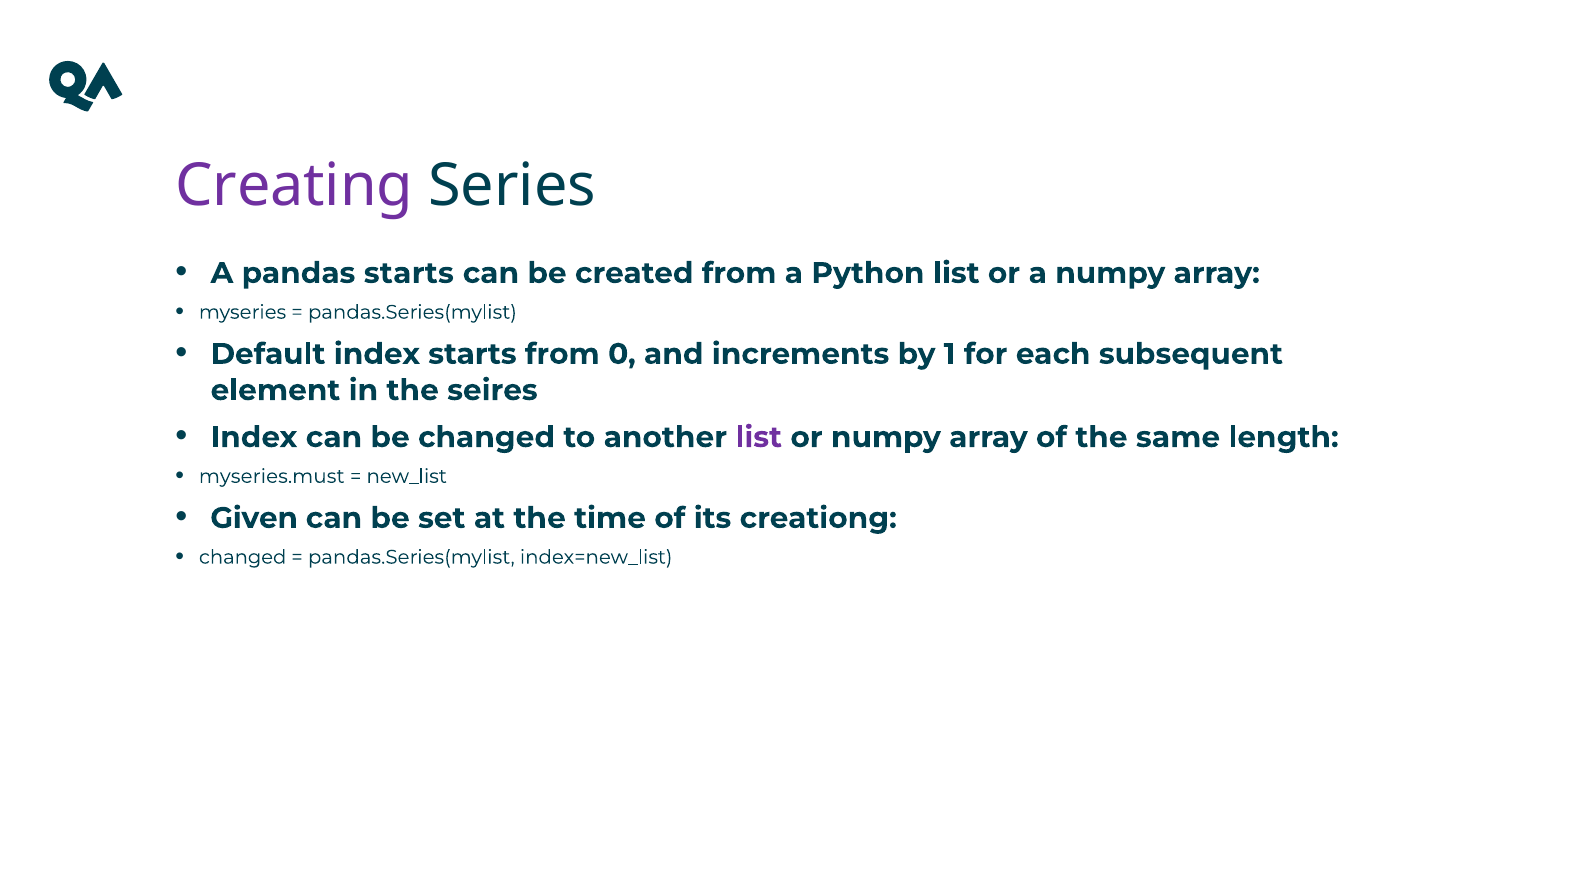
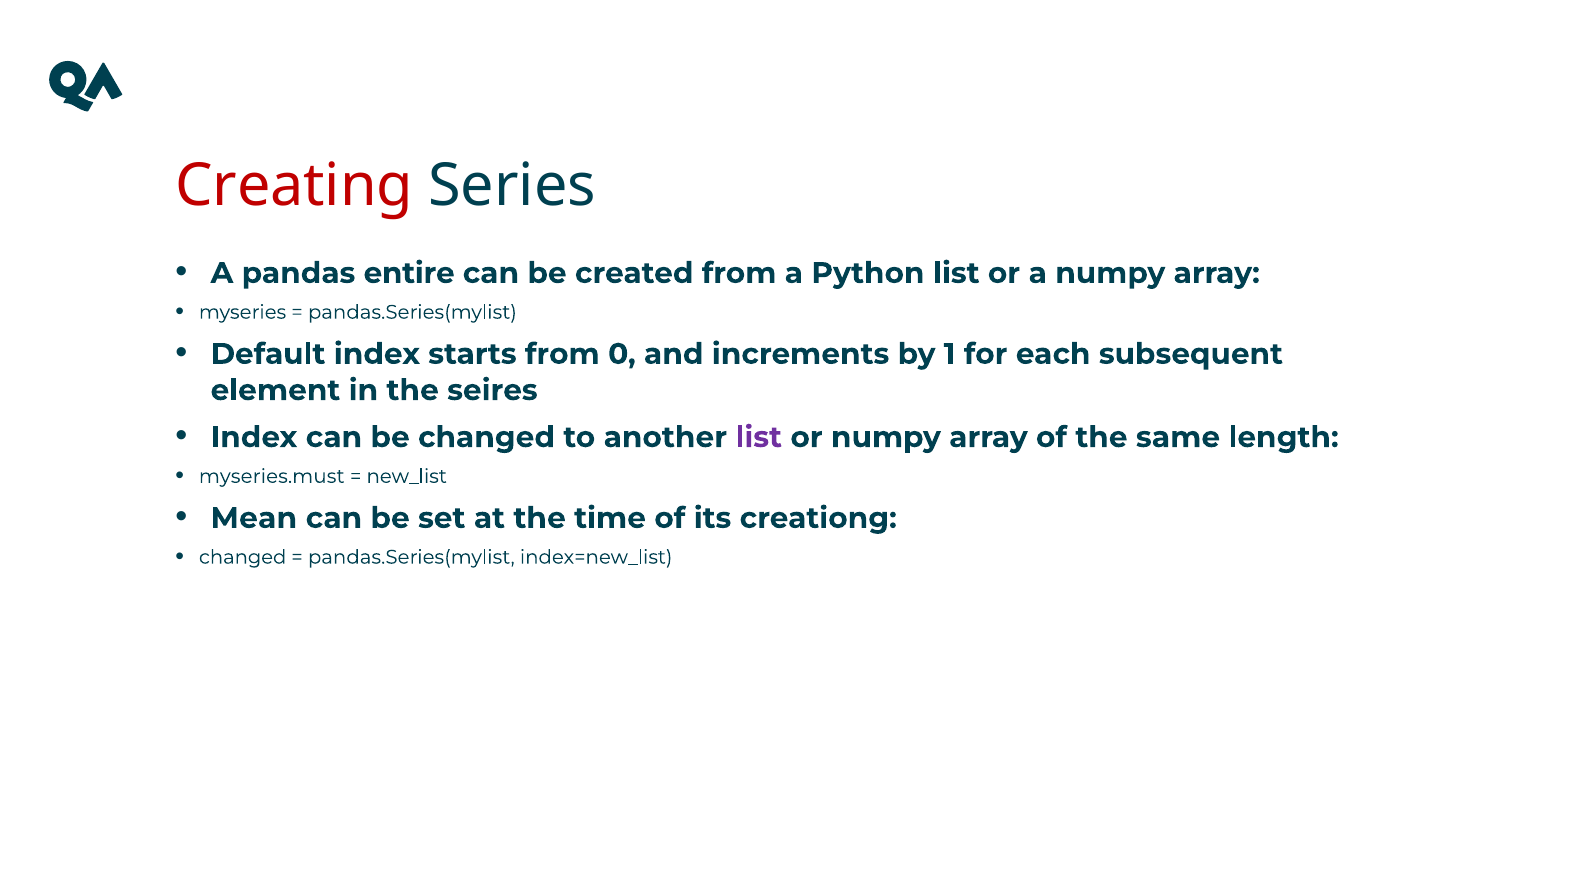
Creating colour: purple -> red
pandas starts: starts -> entire
Given: Given -> Mean
